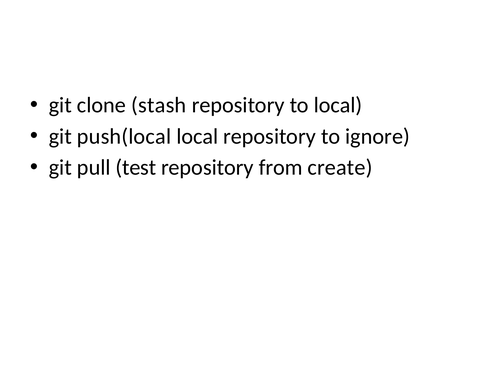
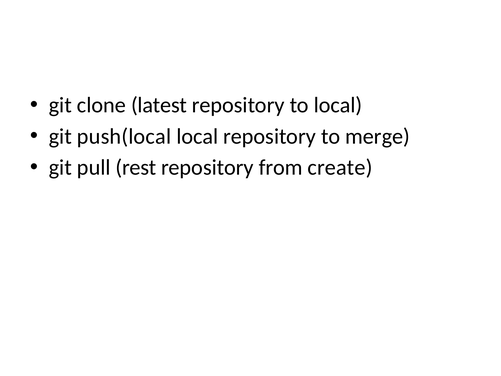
stash: stash -> latest
ignore: ignore -> merge
test: test -> rest
